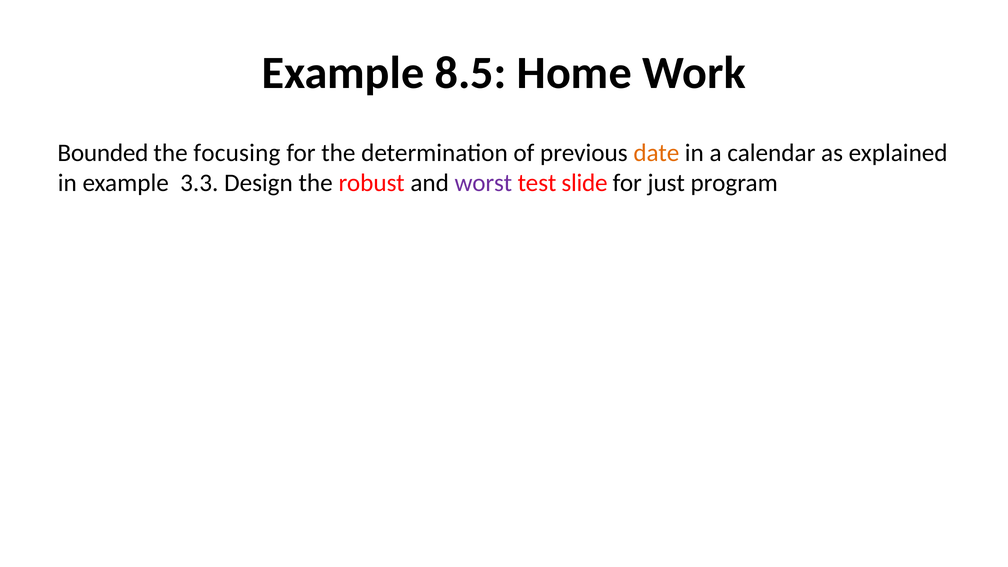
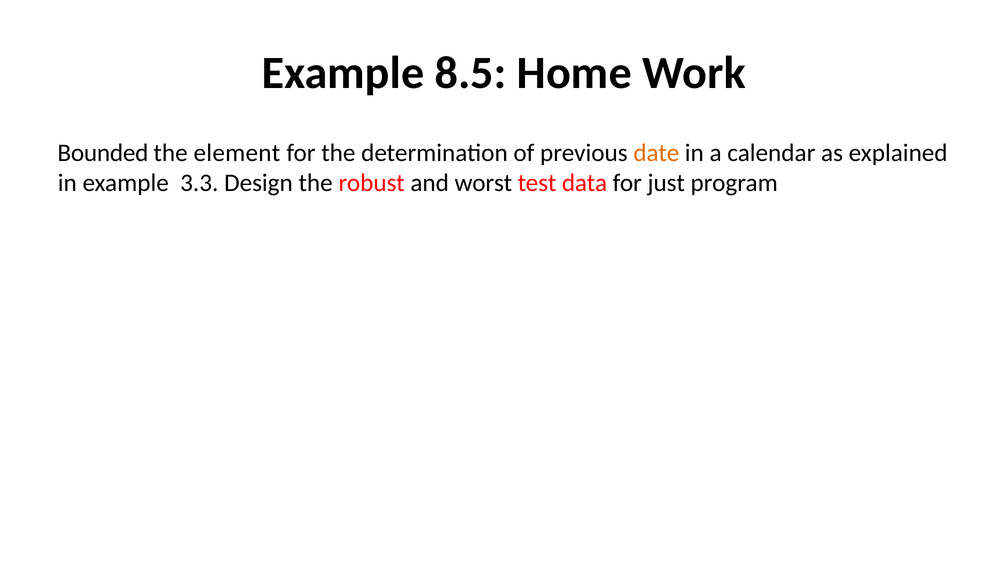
focusing: focusing -> element
worst colour: purple -> black
slide: slide -> data
